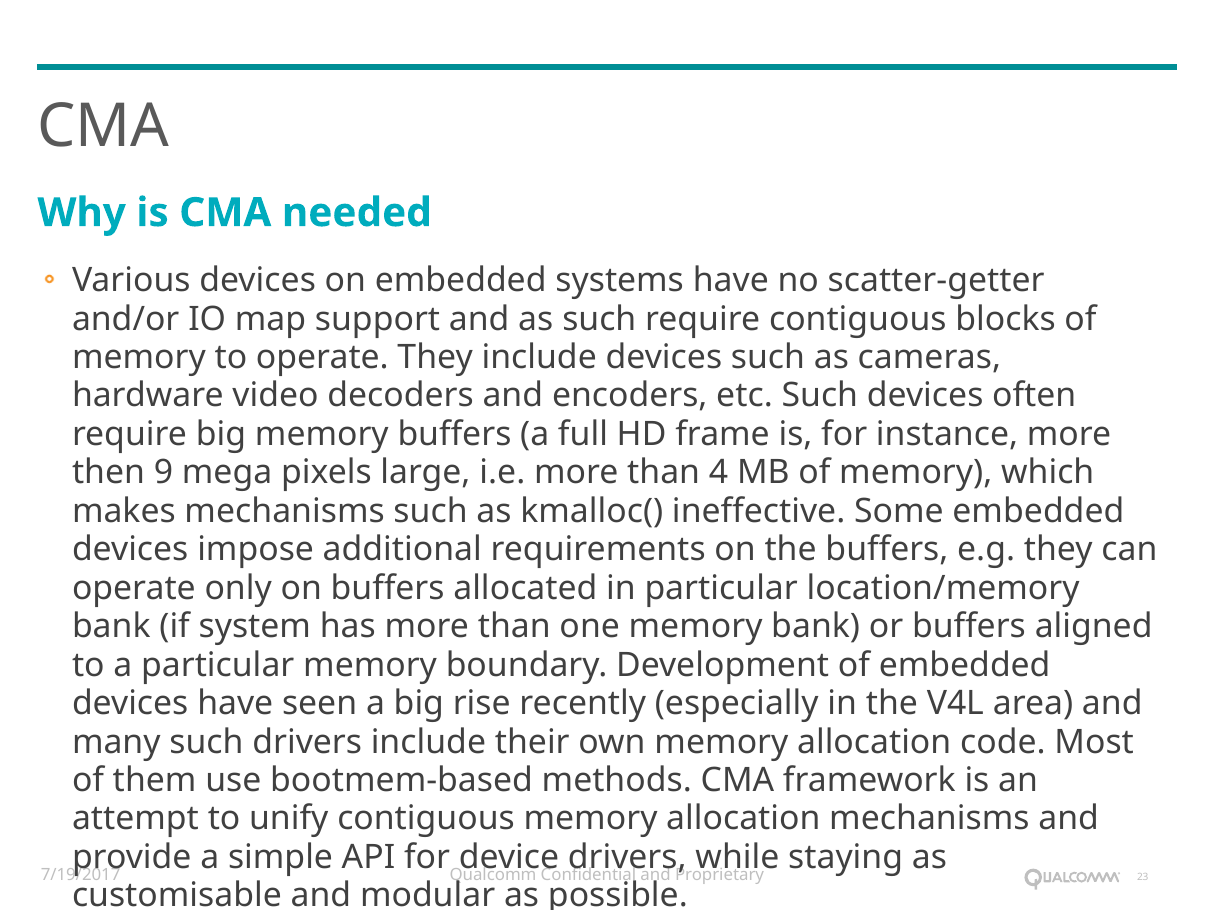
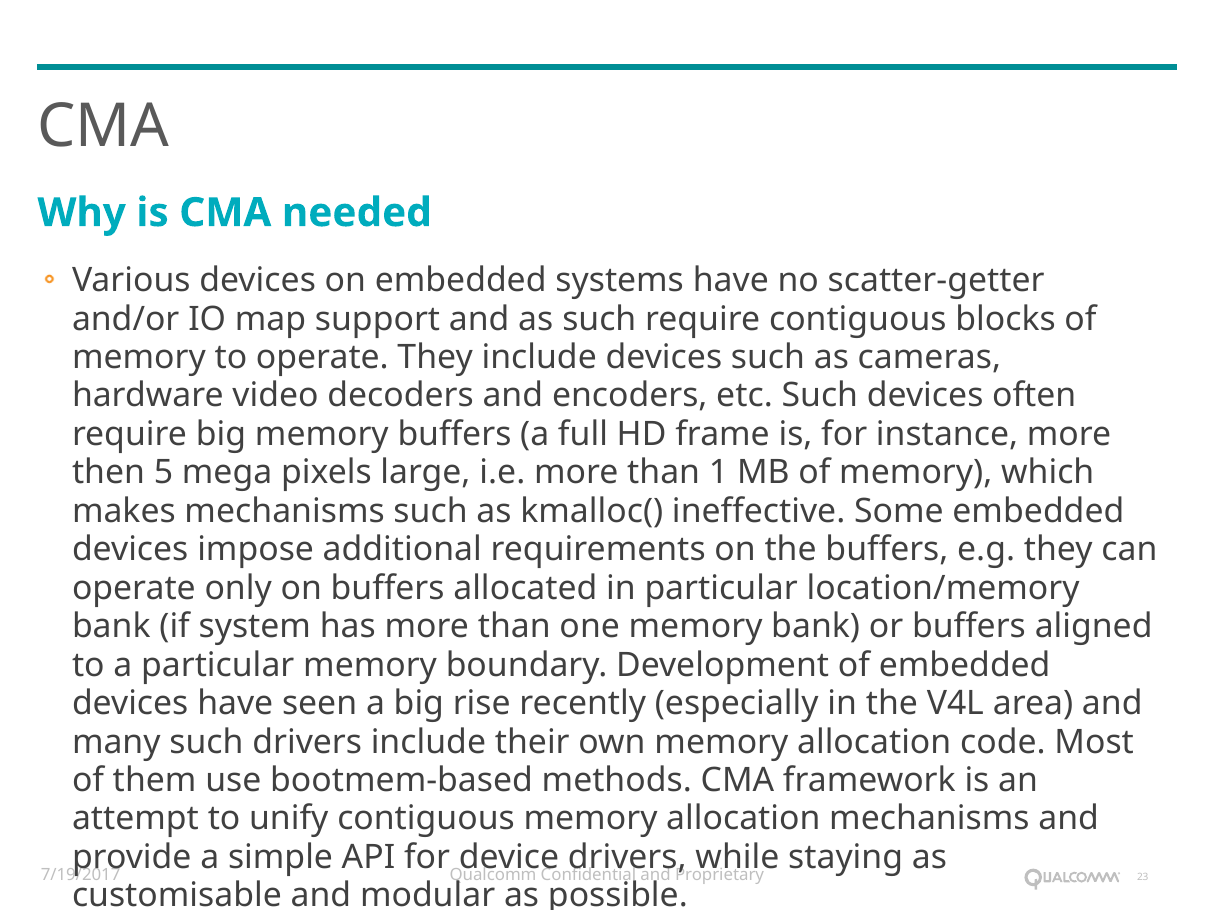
9: 9 -> 5
4: 4 -> 1
